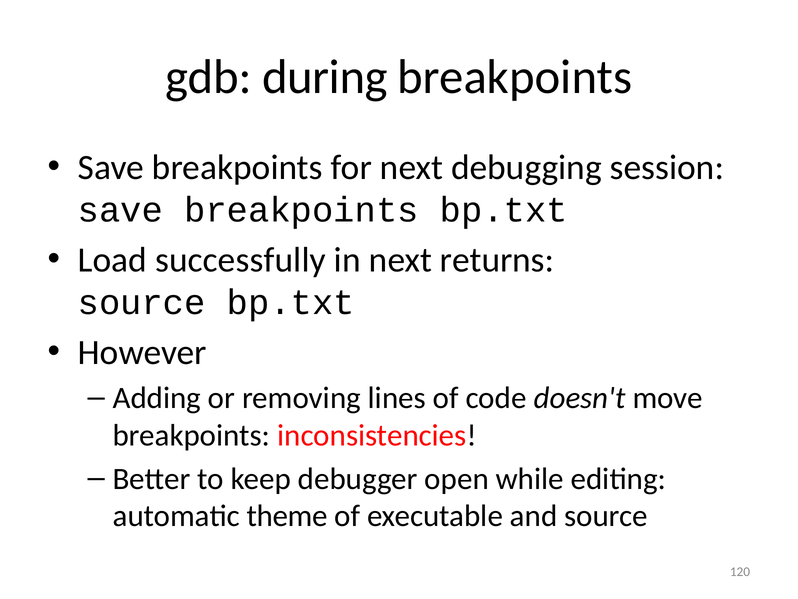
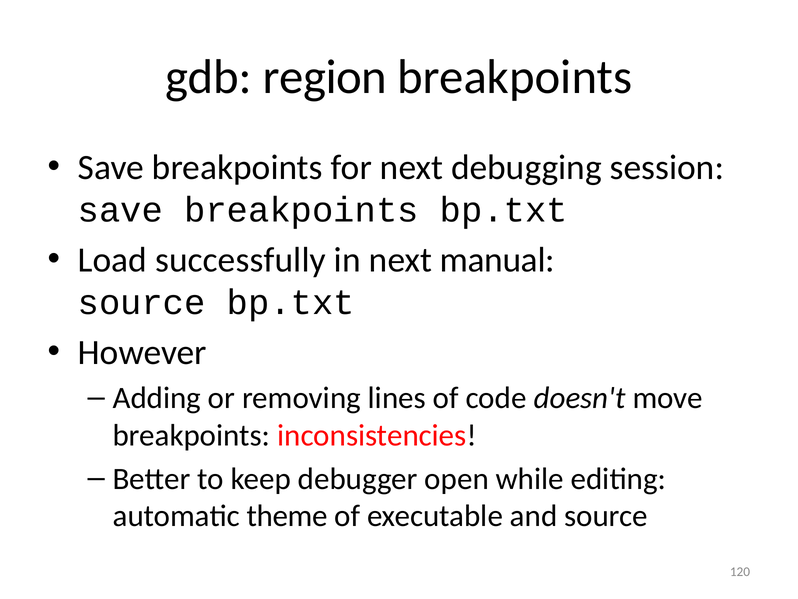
during: during -> region
returns: returns -> manual
